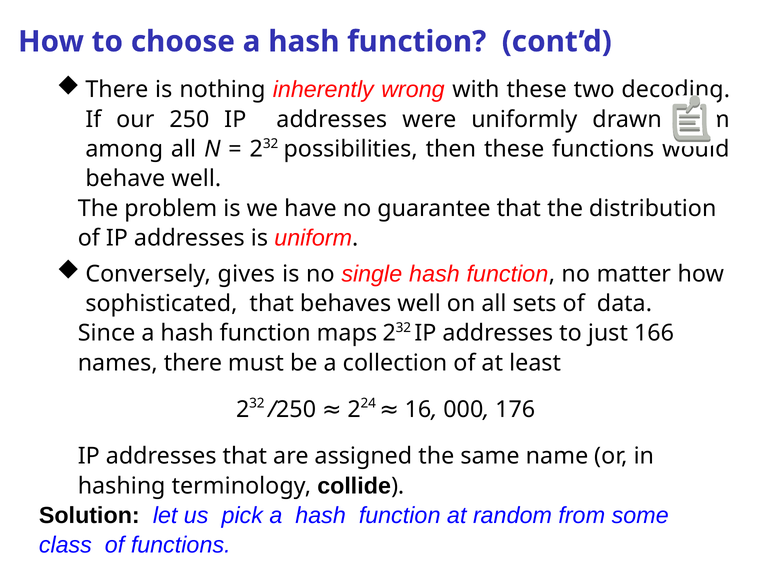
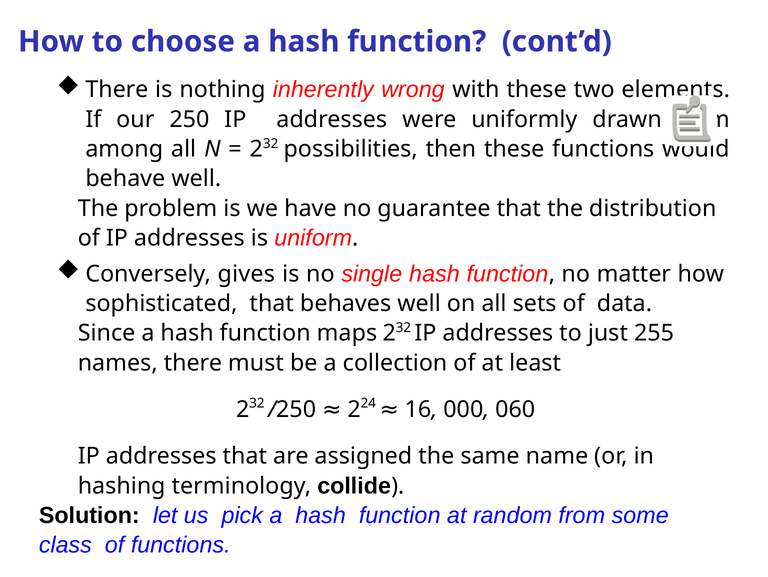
decoding: decoding -> elements
166: 166 -> 255
176: 176 -> 060
